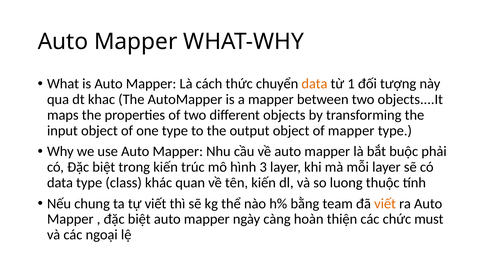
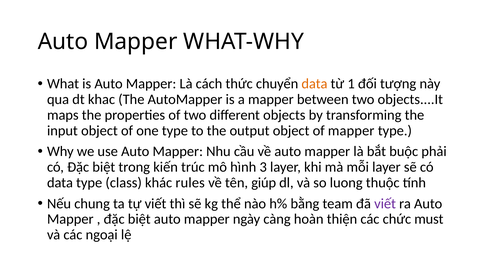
quan: quan -> rules
tên kiến: kiến -> giúp
viết at (385, 203) colour: orange -> purple
